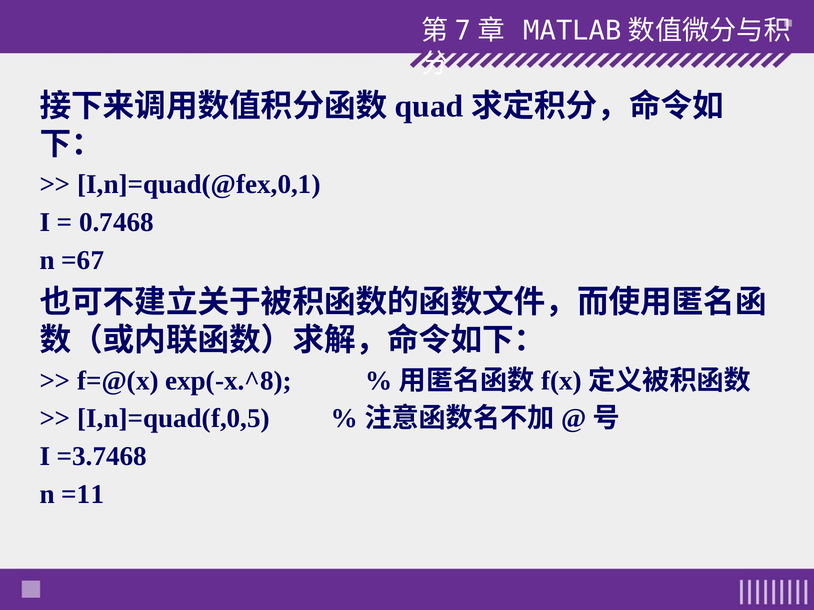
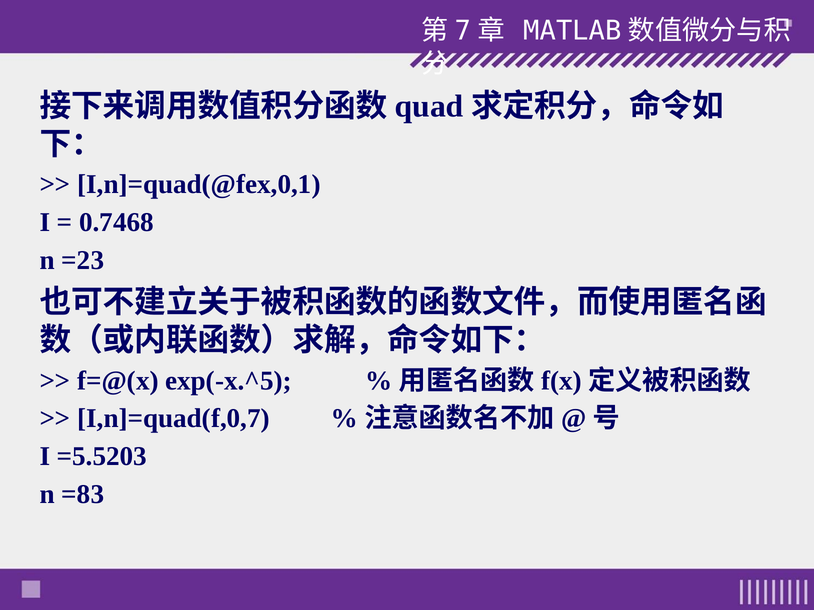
=67: =67 -> =23
exp(-x.^8: exp(-x.^8 -> exp(-x.^5
I,n]=quad(f,0,5: I,n]=quad(f,0,5 -> I,n]=quad(f,0,7
=3.7468: =3.7468 -> =5.5203
=11: =11 -> =83
